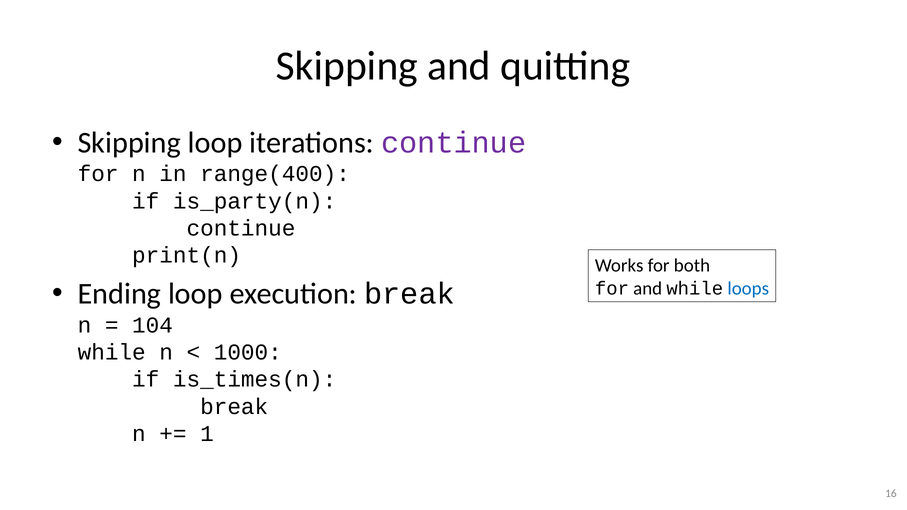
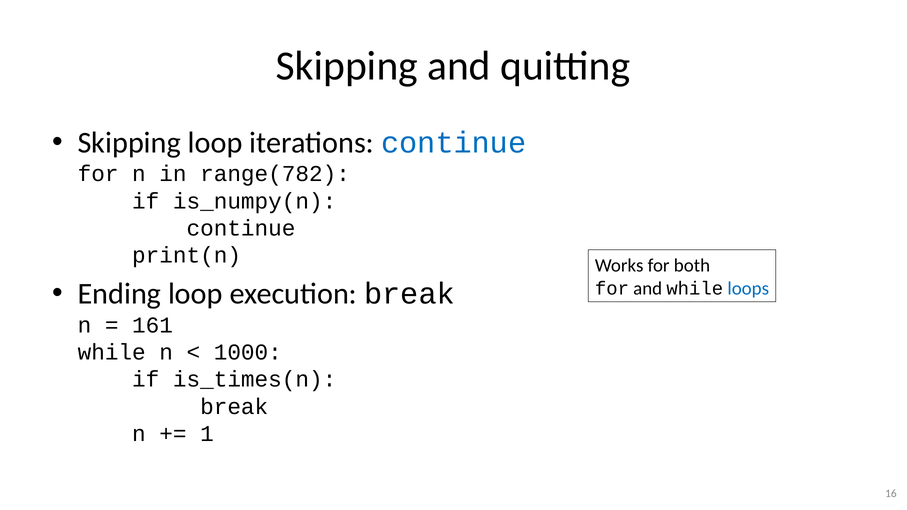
continue at (454, 143) colour: purple -> blue
range(400: range(400 -> range(782
is_party(n: is_party(n -> is_numpy(n
104: 104 -> 161
